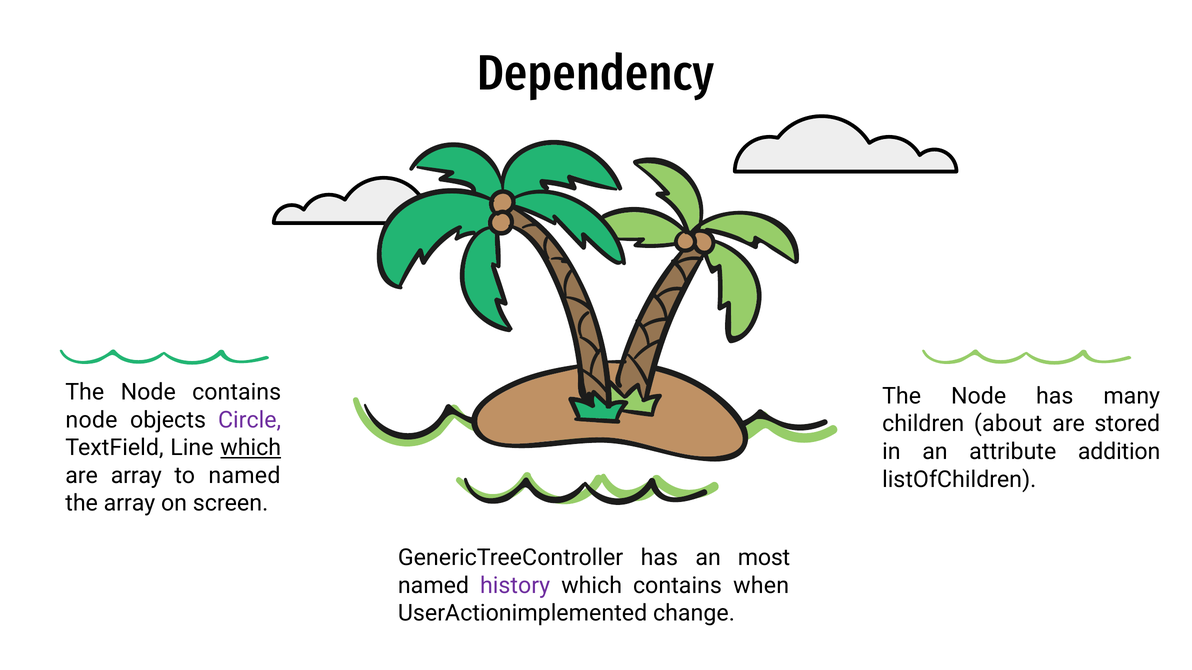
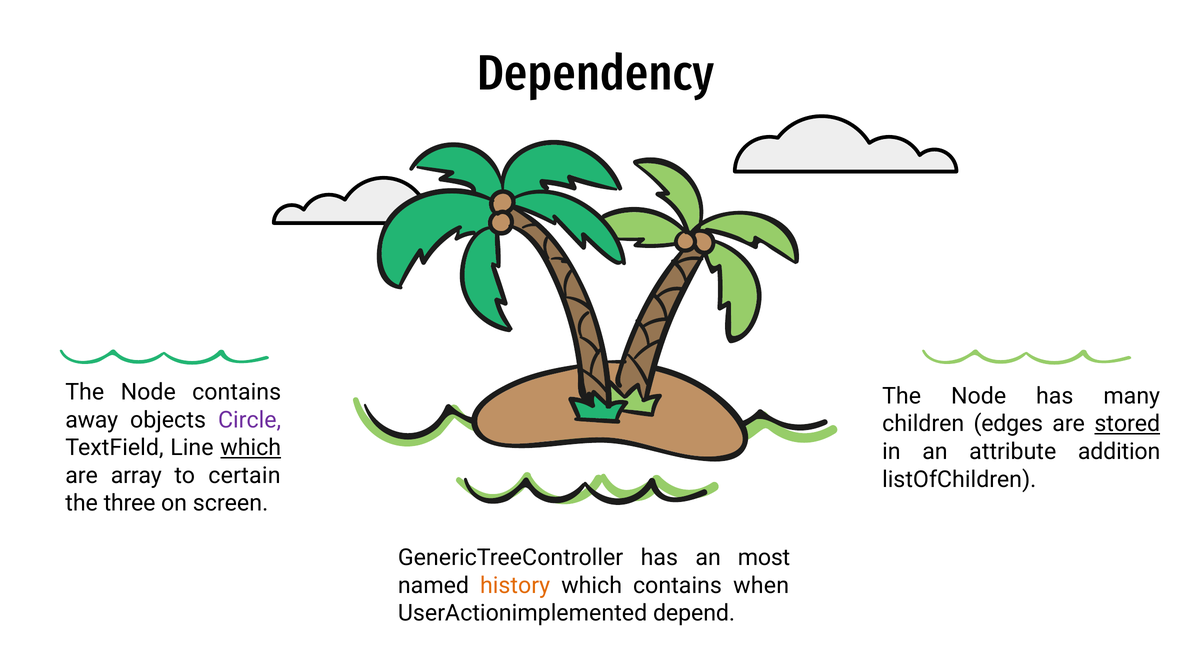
node at (92, 420): node -> away
about: about -> edges
stored underline: none -> present
to named: named -> certain
the array: array -> three
history colour: purple -> orange
change: change -> depend
